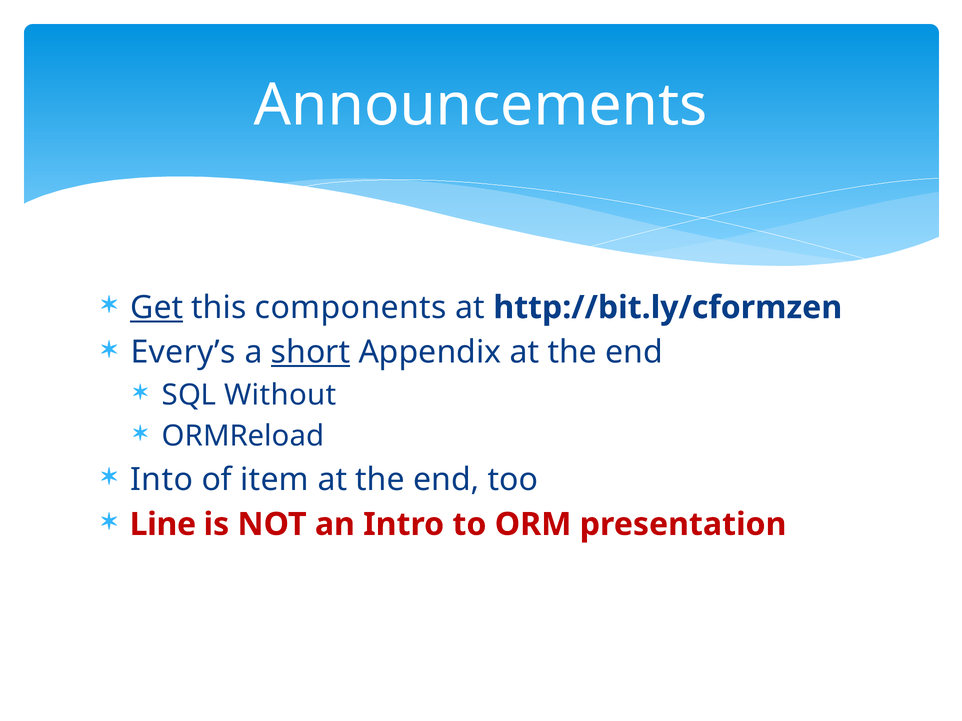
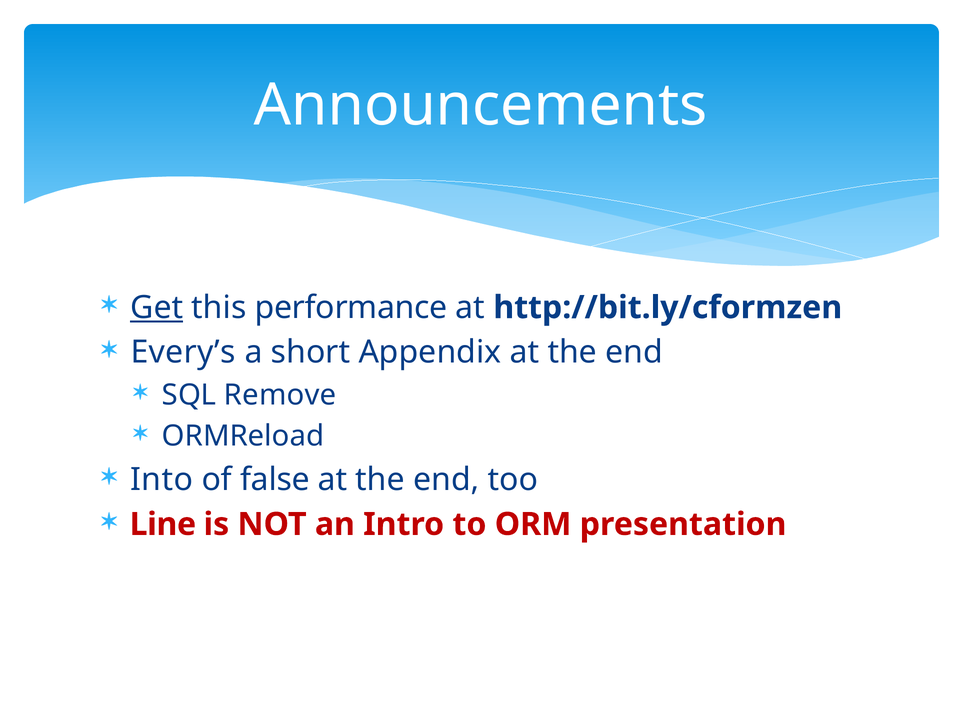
components: components -> performance
short underline: present -> none
Without: Without -> Remove
item: item -> false
